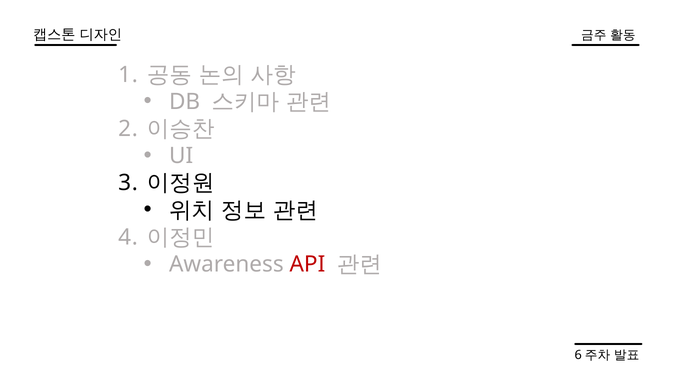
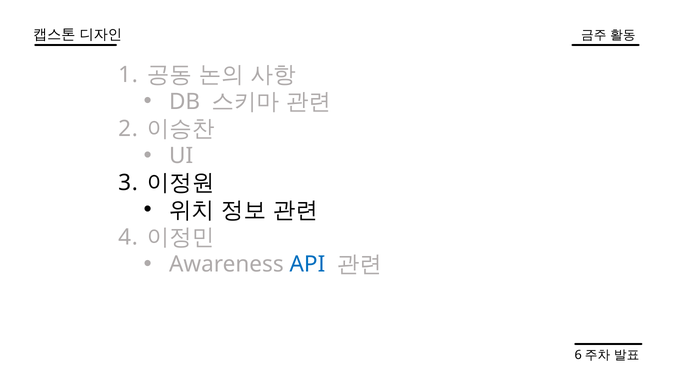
API colour: red -> blue
